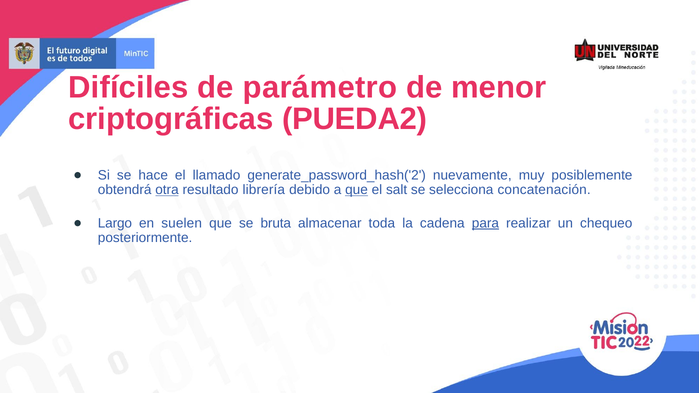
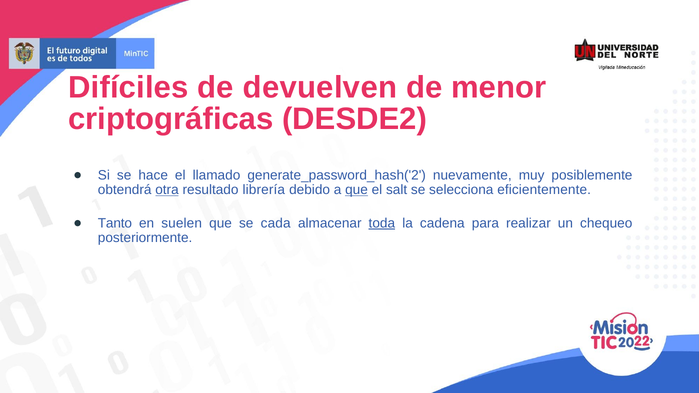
parámetro: parámetro -> devuelven
PUEDA2: PUEDA2 -> DESDE2
concatenación: concatenación -> eficientemente
Largo: Largo -> Tanto
bruta: bruta -> cada
toda underline: none -> present
para underline: present -> none
